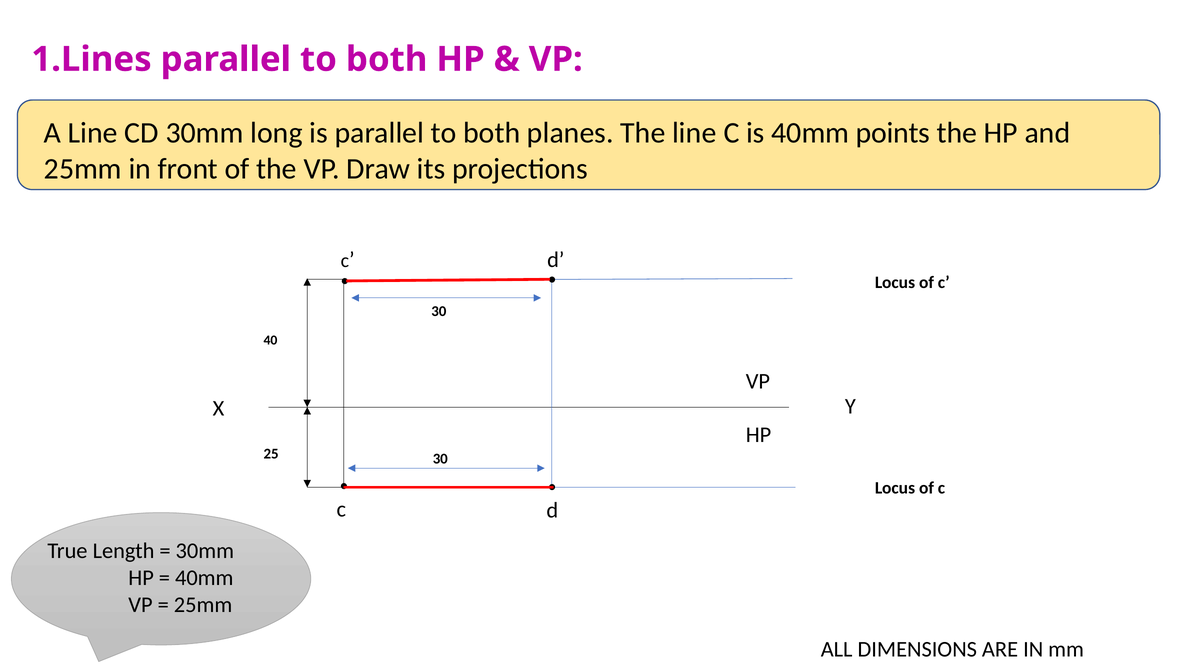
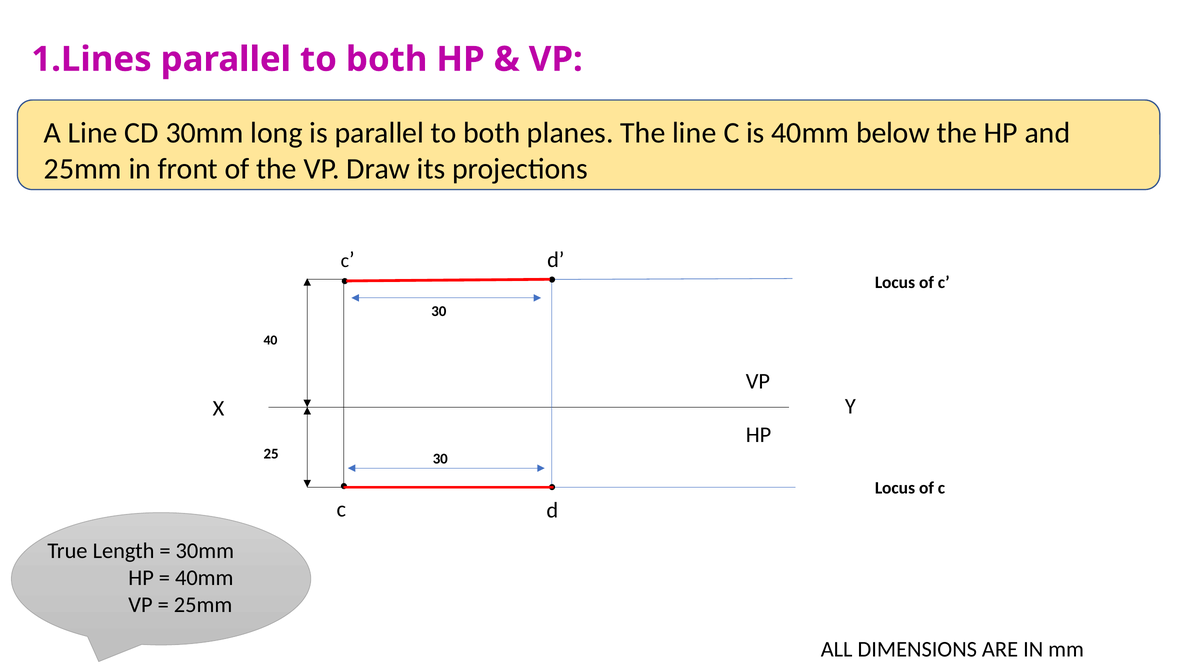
points: points -> below
